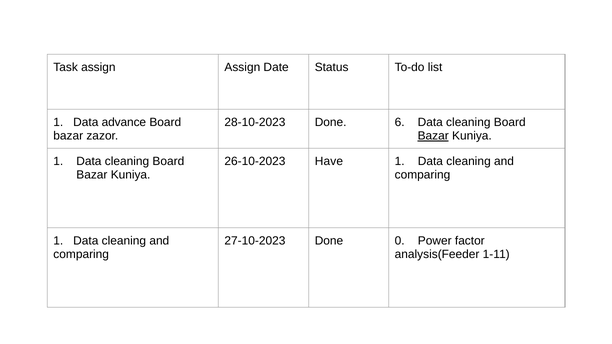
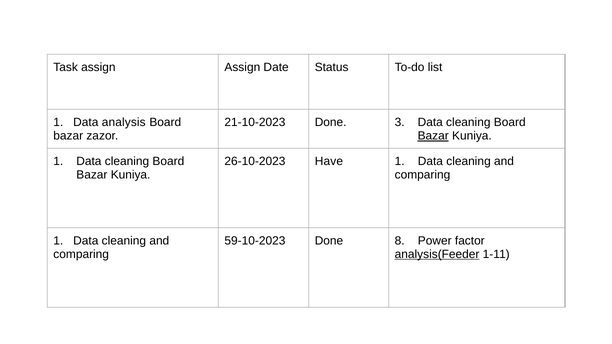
advance: advance -> analysis
28-10-2023: 28-10-2023 -> 21-10-2023
6: 6 -> 3
27-10-2023: 27-10-2023 -> 59-10-2023
0: 0 -> 8
analysis(Feeder underline: none -> present
